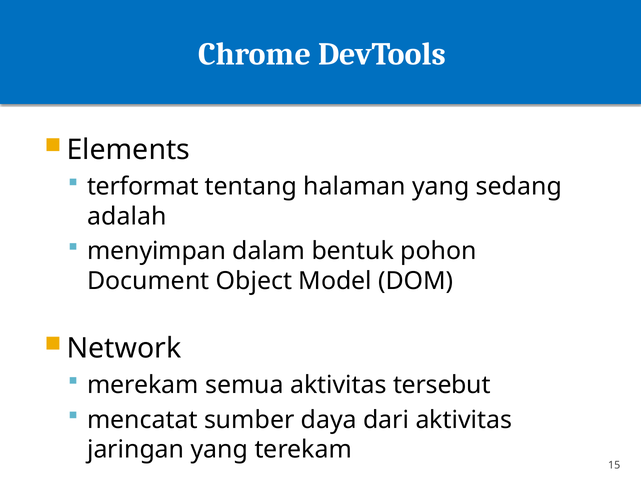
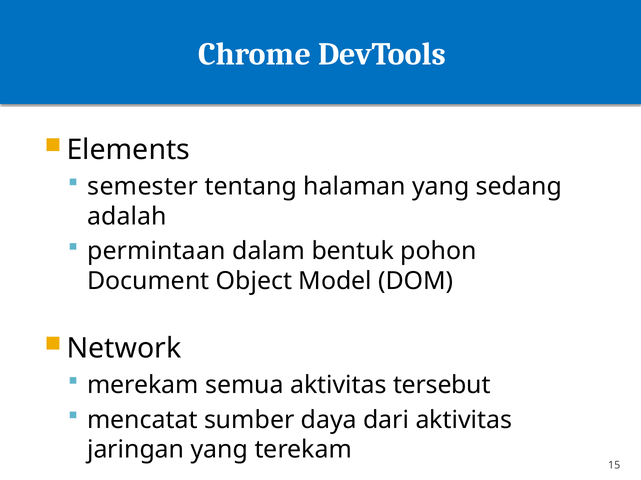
terformat: terformat -> semester
menyimpan: menyimpan -> permintaan
